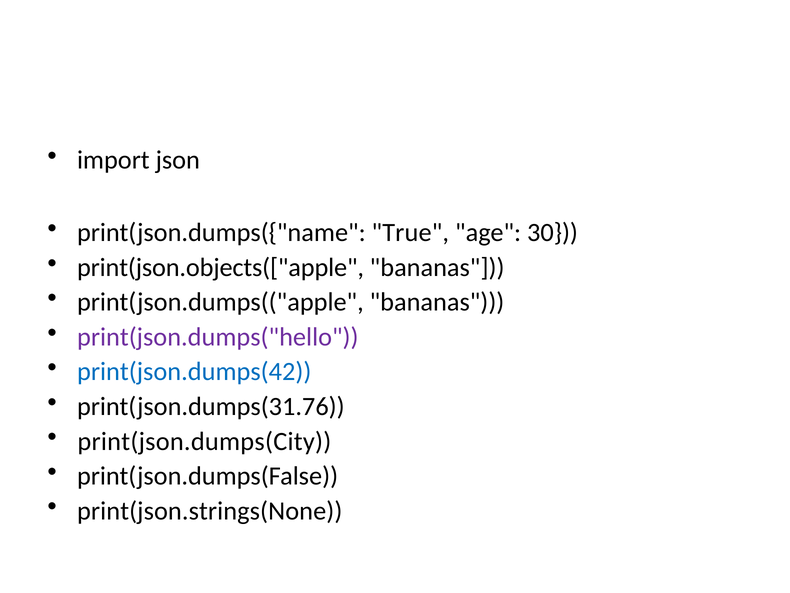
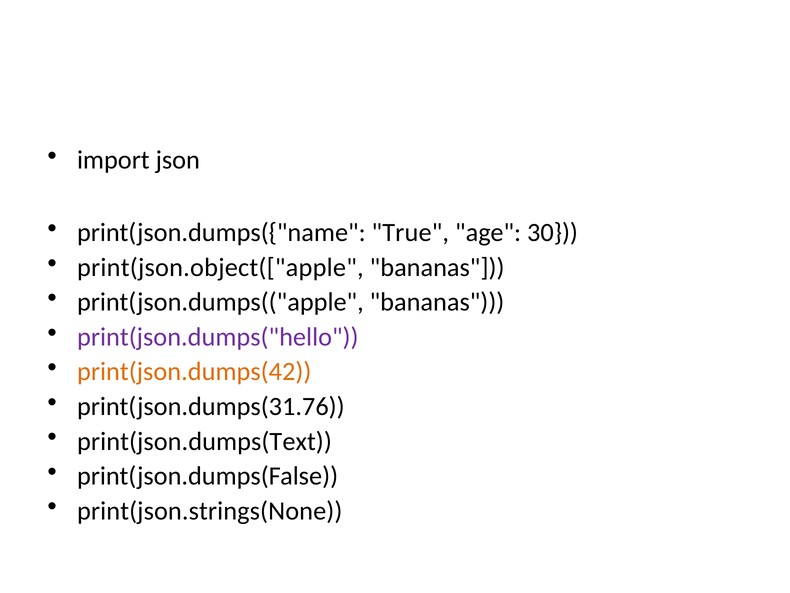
print(json.objects(["apple: print(json.objects(["apple -> print(json.object(["apple
print(json.dumps(42 colour: blue -> orange
print(json.dumps(City: print(json.dumps(City -> print(json.dumps(Text
